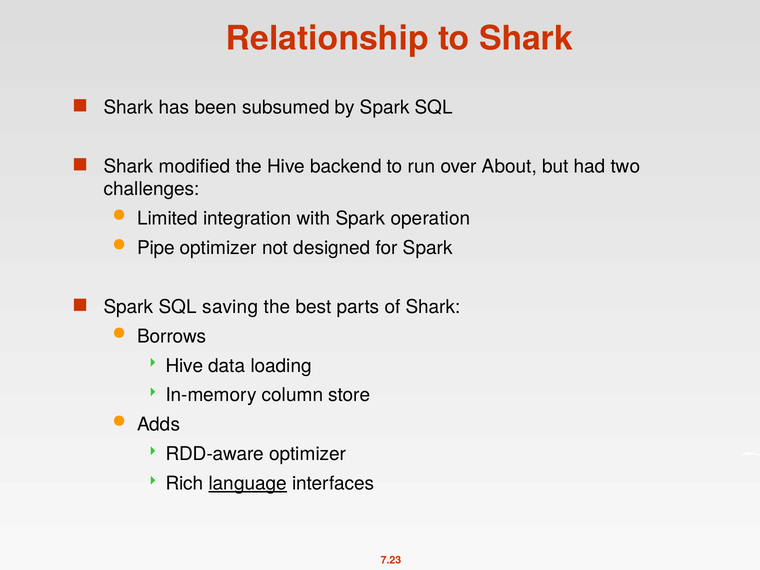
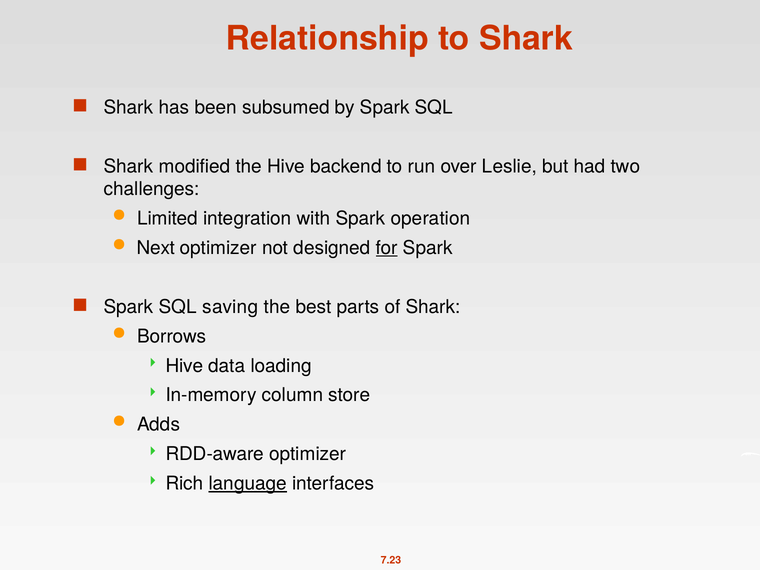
About: About -> Leslie
Pipe: Pipe -> Next
for underline: none -> present
